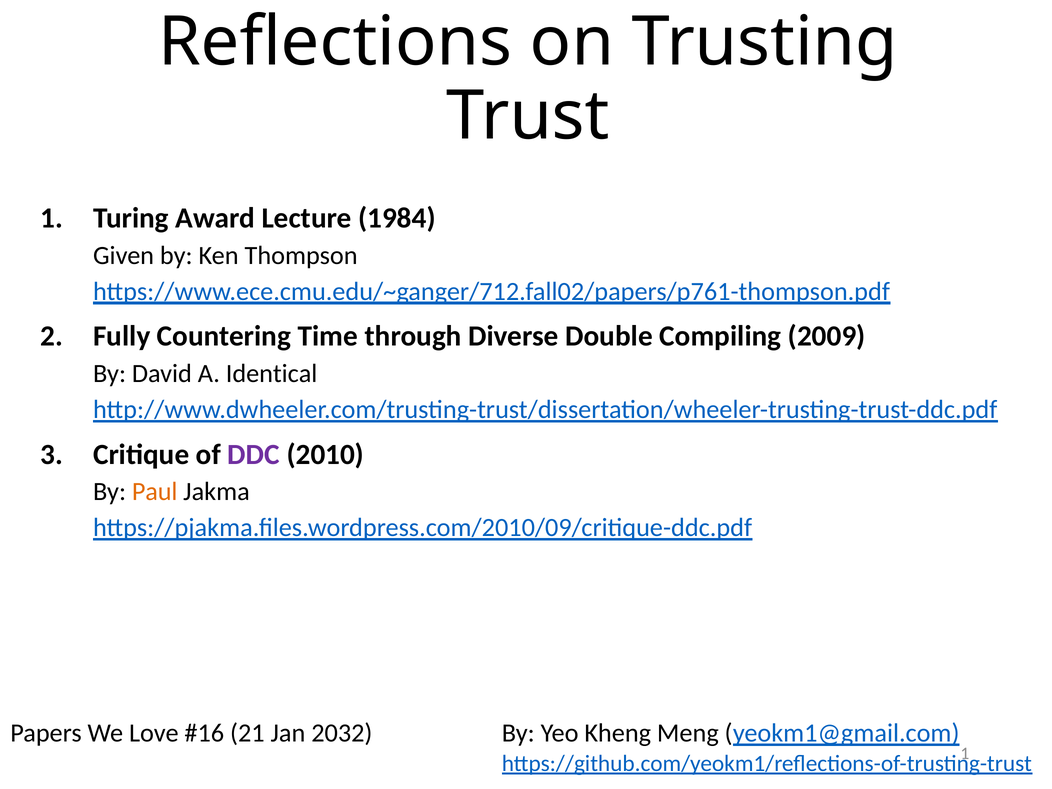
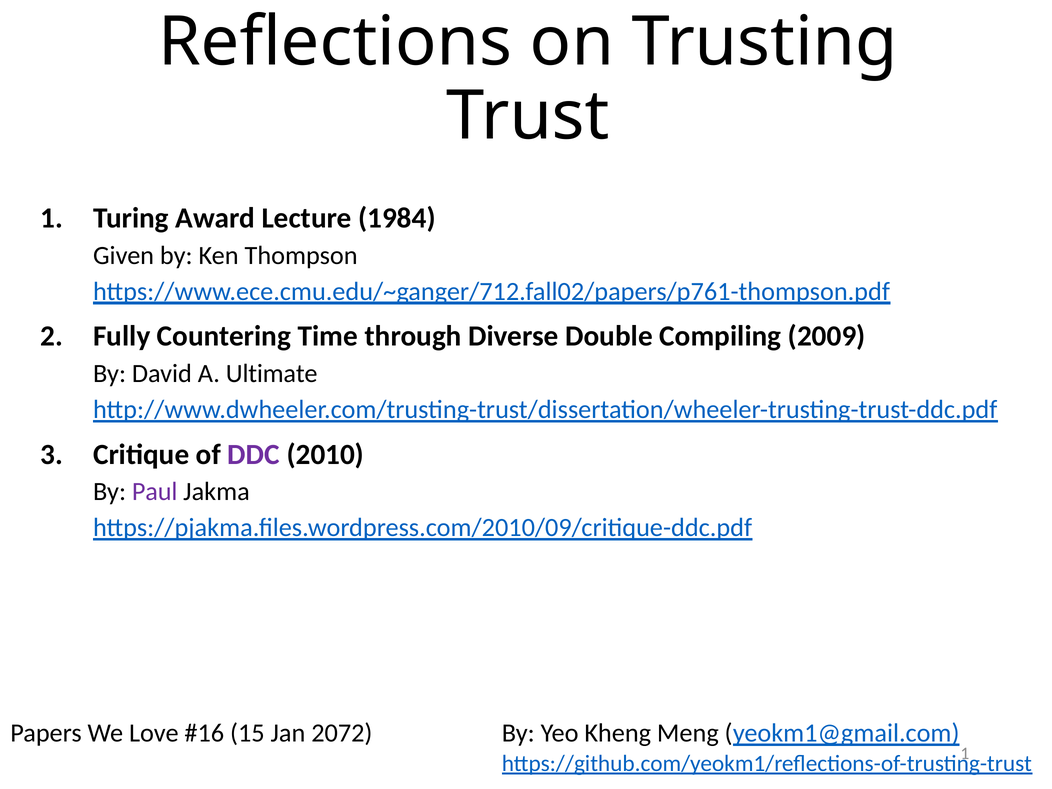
Identical: Identical -> Ultimate
Paul colour: orange -> purple
21: 21 -> 15
2032: 2032 -> 2072
